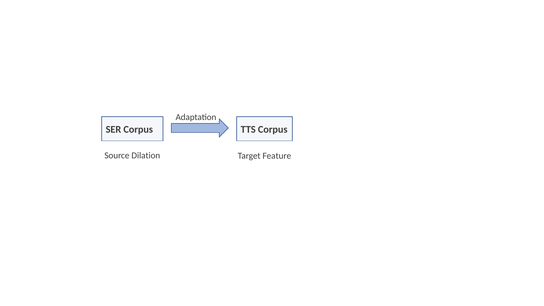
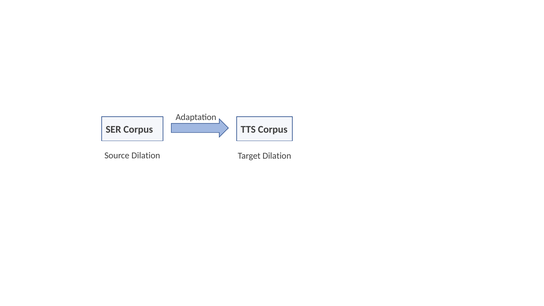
Target Feature: Feature -> Dilation
